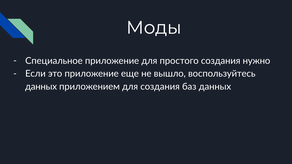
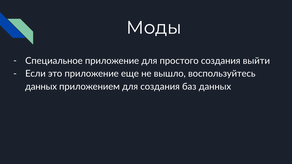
нужно: нужно -> выйти
